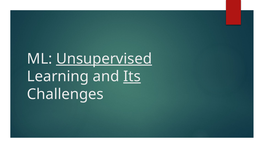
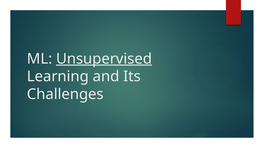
Its underline: present -> none
